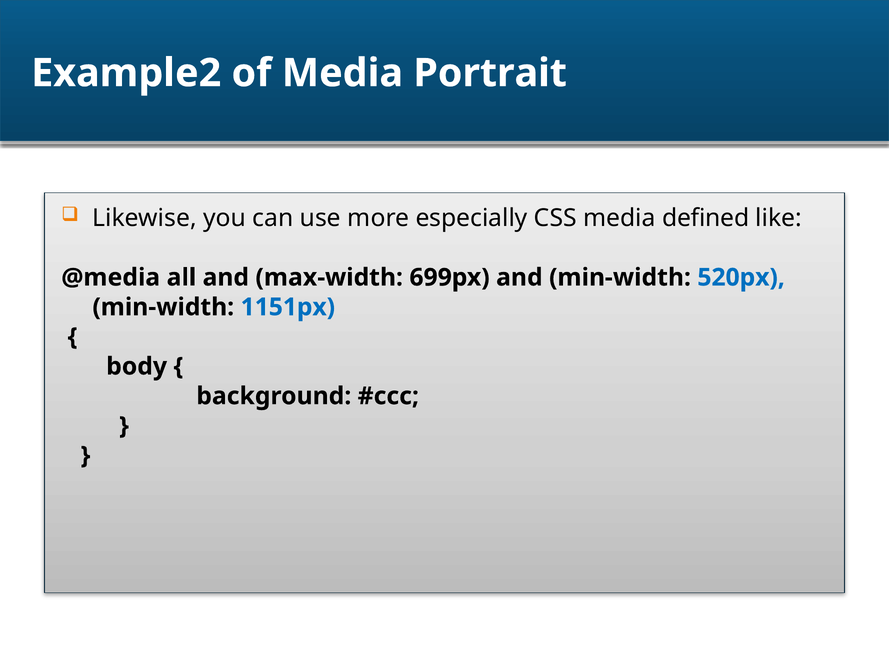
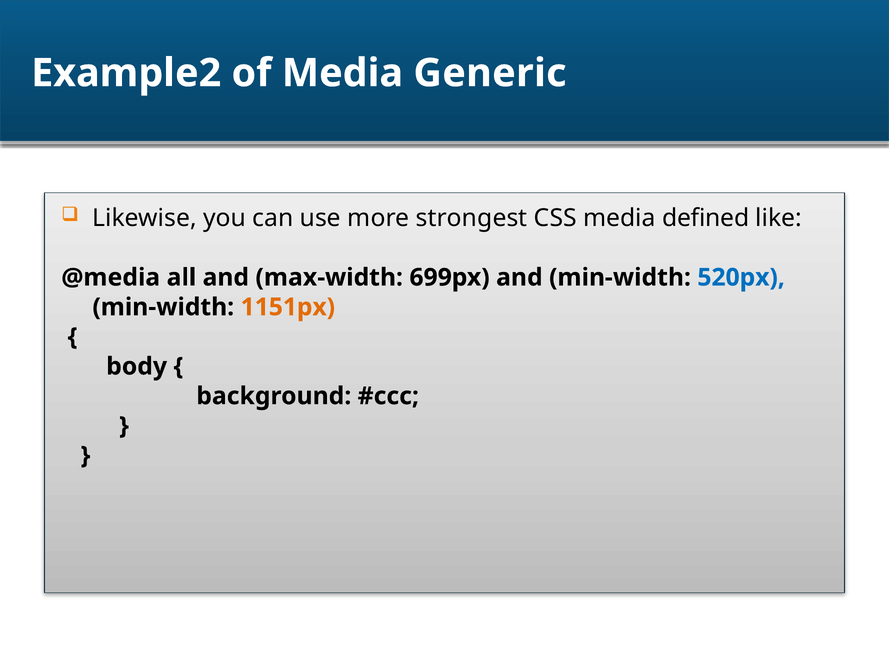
Portrait: Portrait -> Generic
especially: especially -> strongest
1151px colour: blue -> orange
